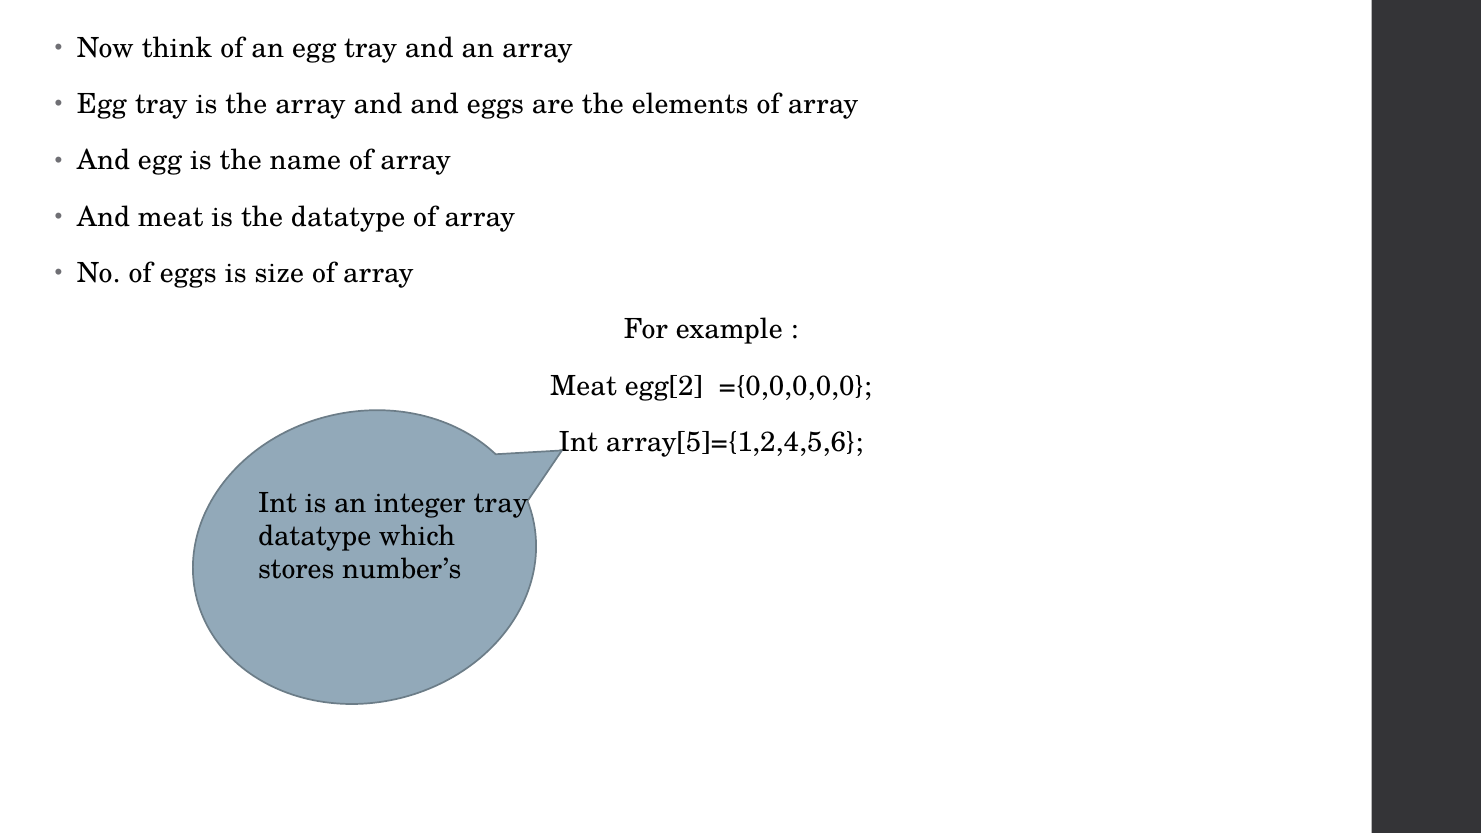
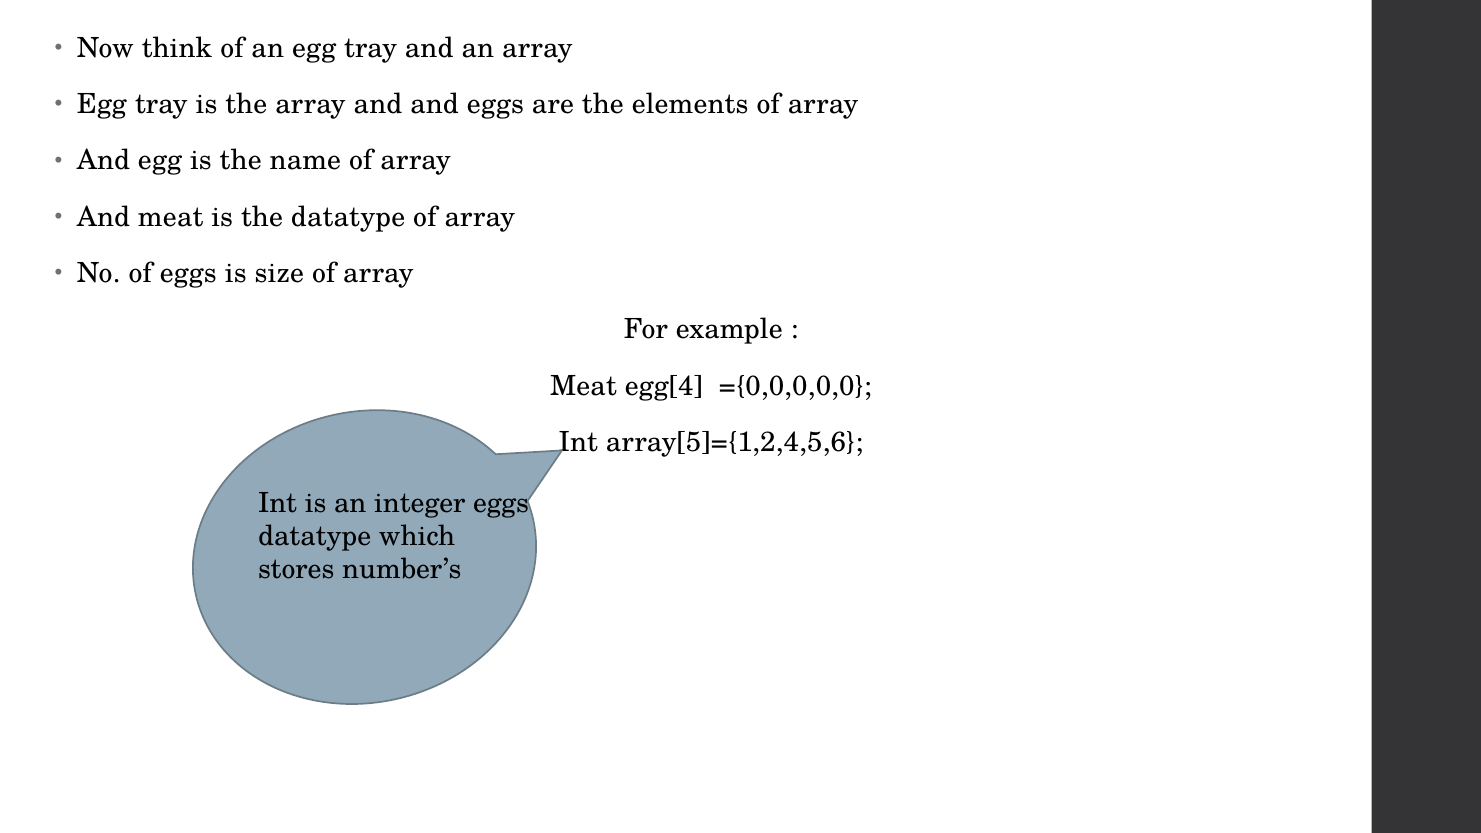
egg[2: egg[2 -> egg[4
integer tray: tray -> eggs
